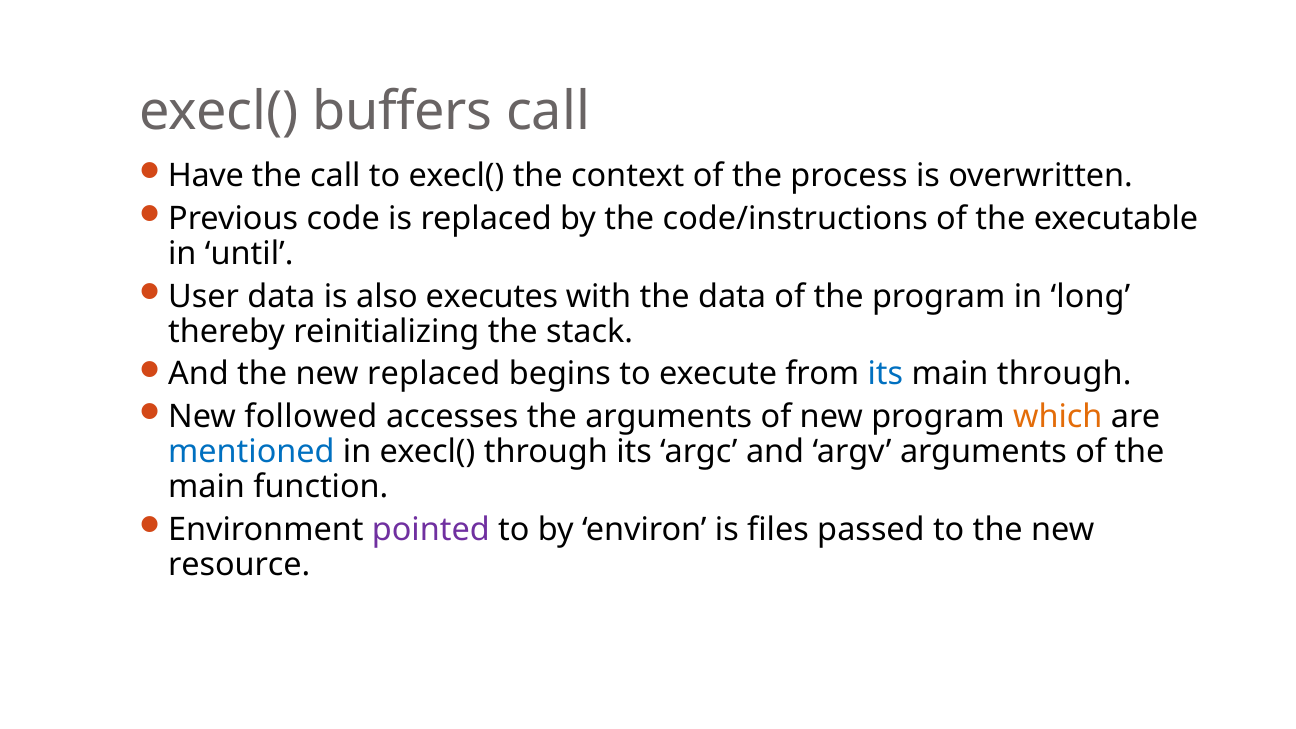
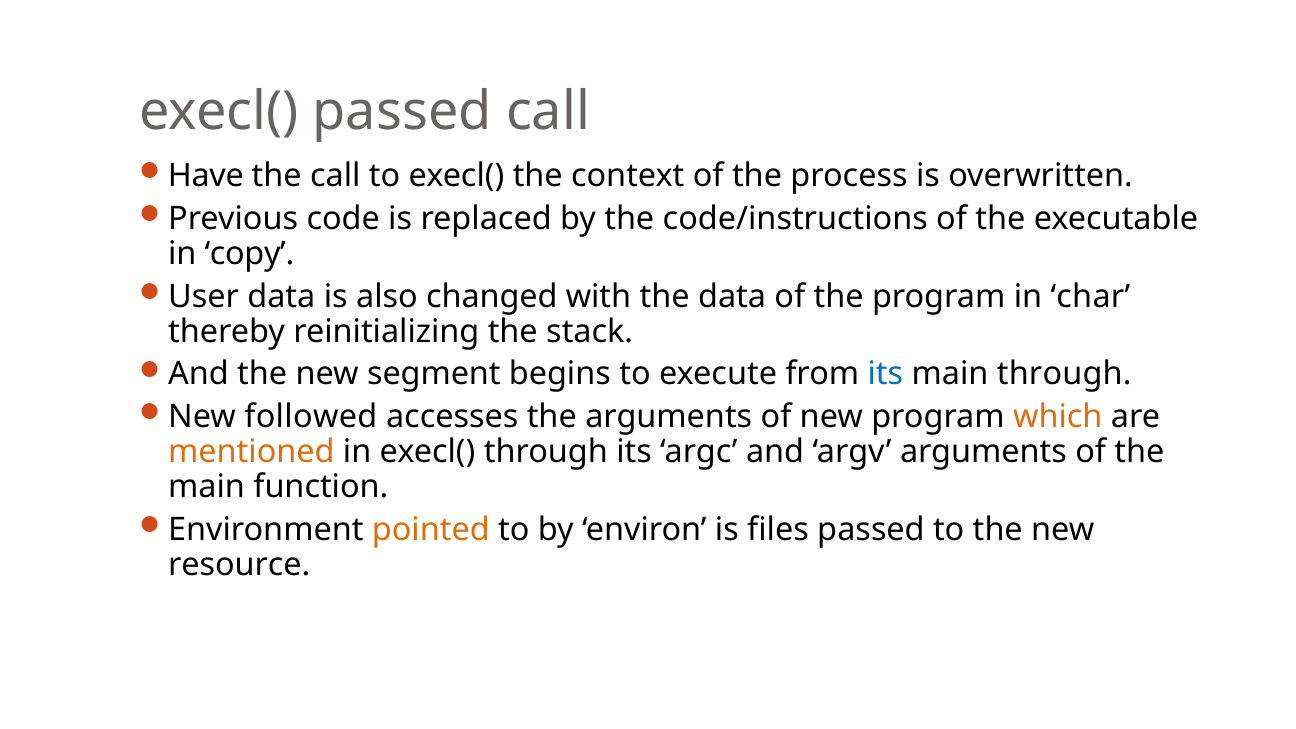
execl( buffers: buffers -> passed
until: until -> copy
executes: executes -> changed
long: long -> char
new replaced: replaced -> segment
mentioned colour: blue -> orange
pointed colour: purple -> orange
